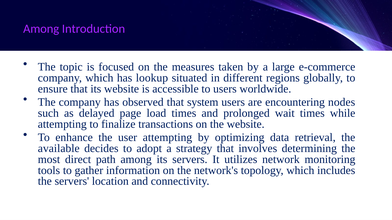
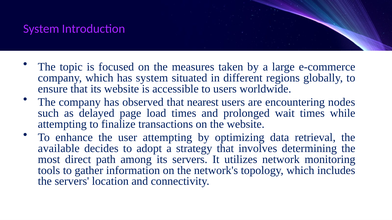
Among at (41, 29): Among -> System
has lookup: lookup -> system
system: system -> nearest
